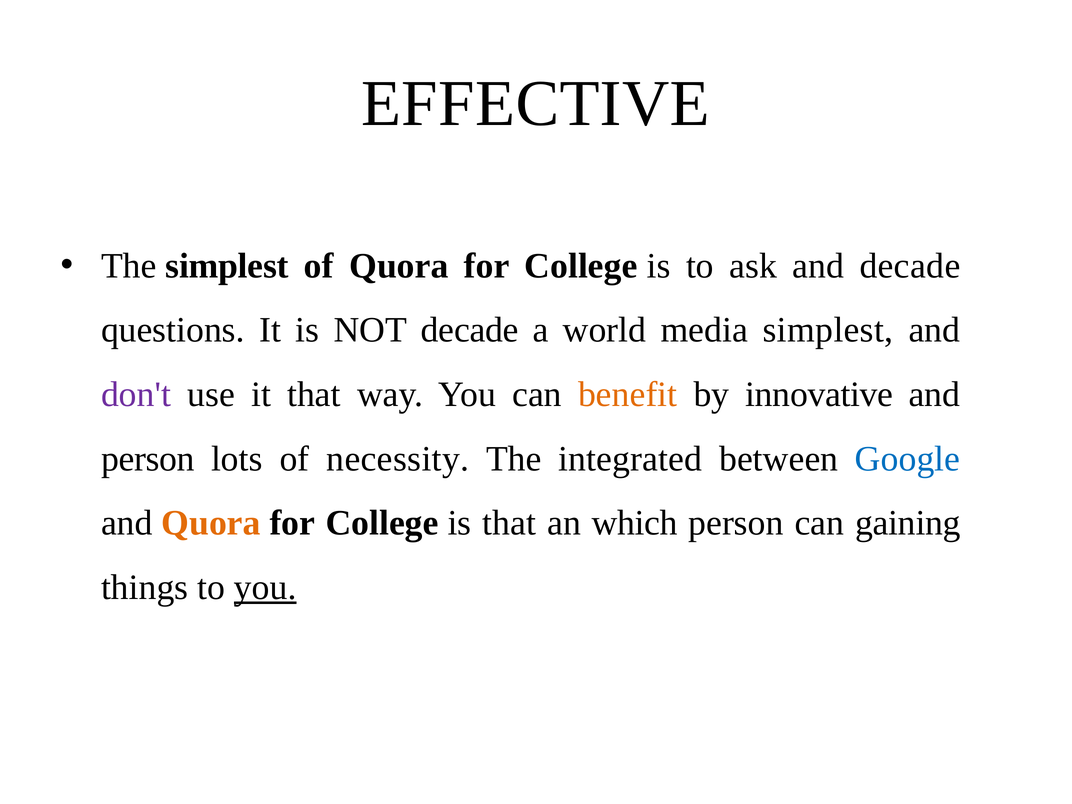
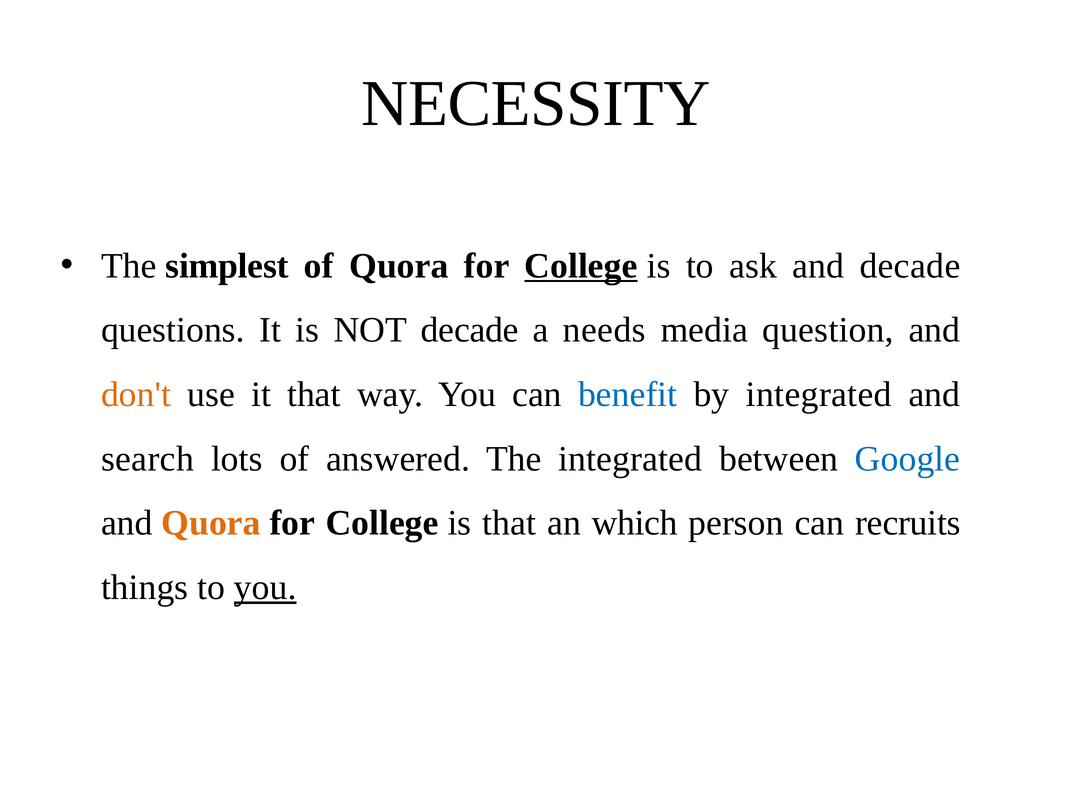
EFFECTIVE: EFFECTIVE -> NECESSITY
College at (581, 266) underline: none -> present
world: world -> needs
media simplest: simplest -> question
don't colour: purple -> orange
benefit colour: orange -> blue
by innovative: innovative -> integrated
person at (148, 459): person -> search
necessity: necessity -> answered
gaining: gaining -> recruits
